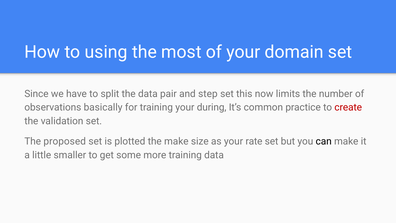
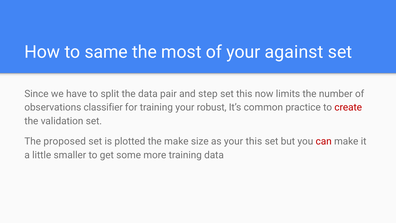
using: using -> same
domain: domain -> against
basically: basically -> classifier
during: during -> robust
your rate: rate -> this
can colour: black -> red
